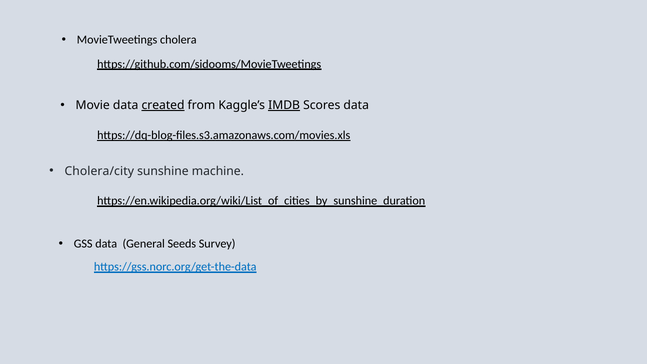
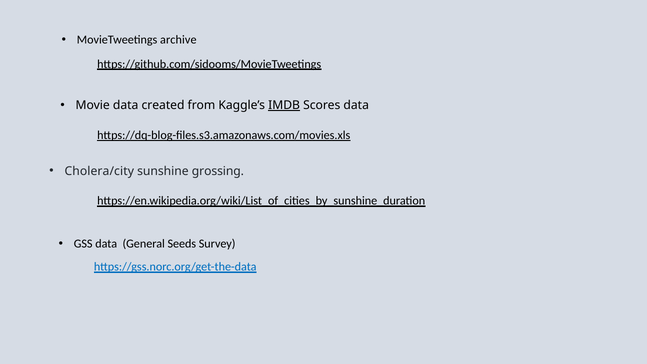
cholera: cholera -> archive
created underline: present -> none
machine: machine -> grossing
